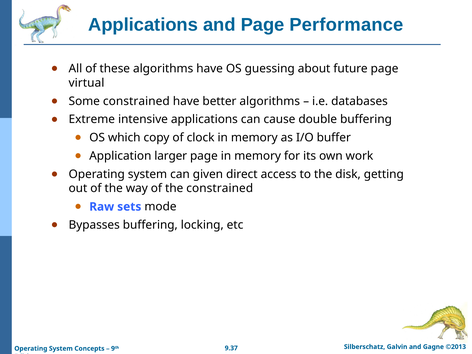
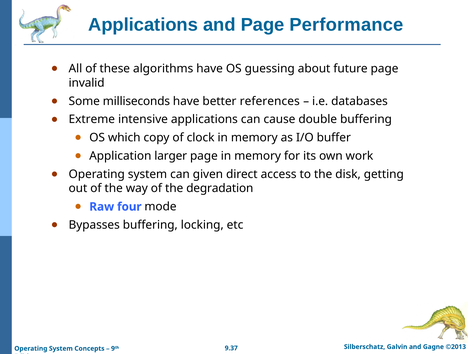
virtual: virtual -> invalid
Some constrained: constrained -> milliseconds
better algorithms: algorithms -> references
the constrained: constrained -> degradation
sets: sets -> four
